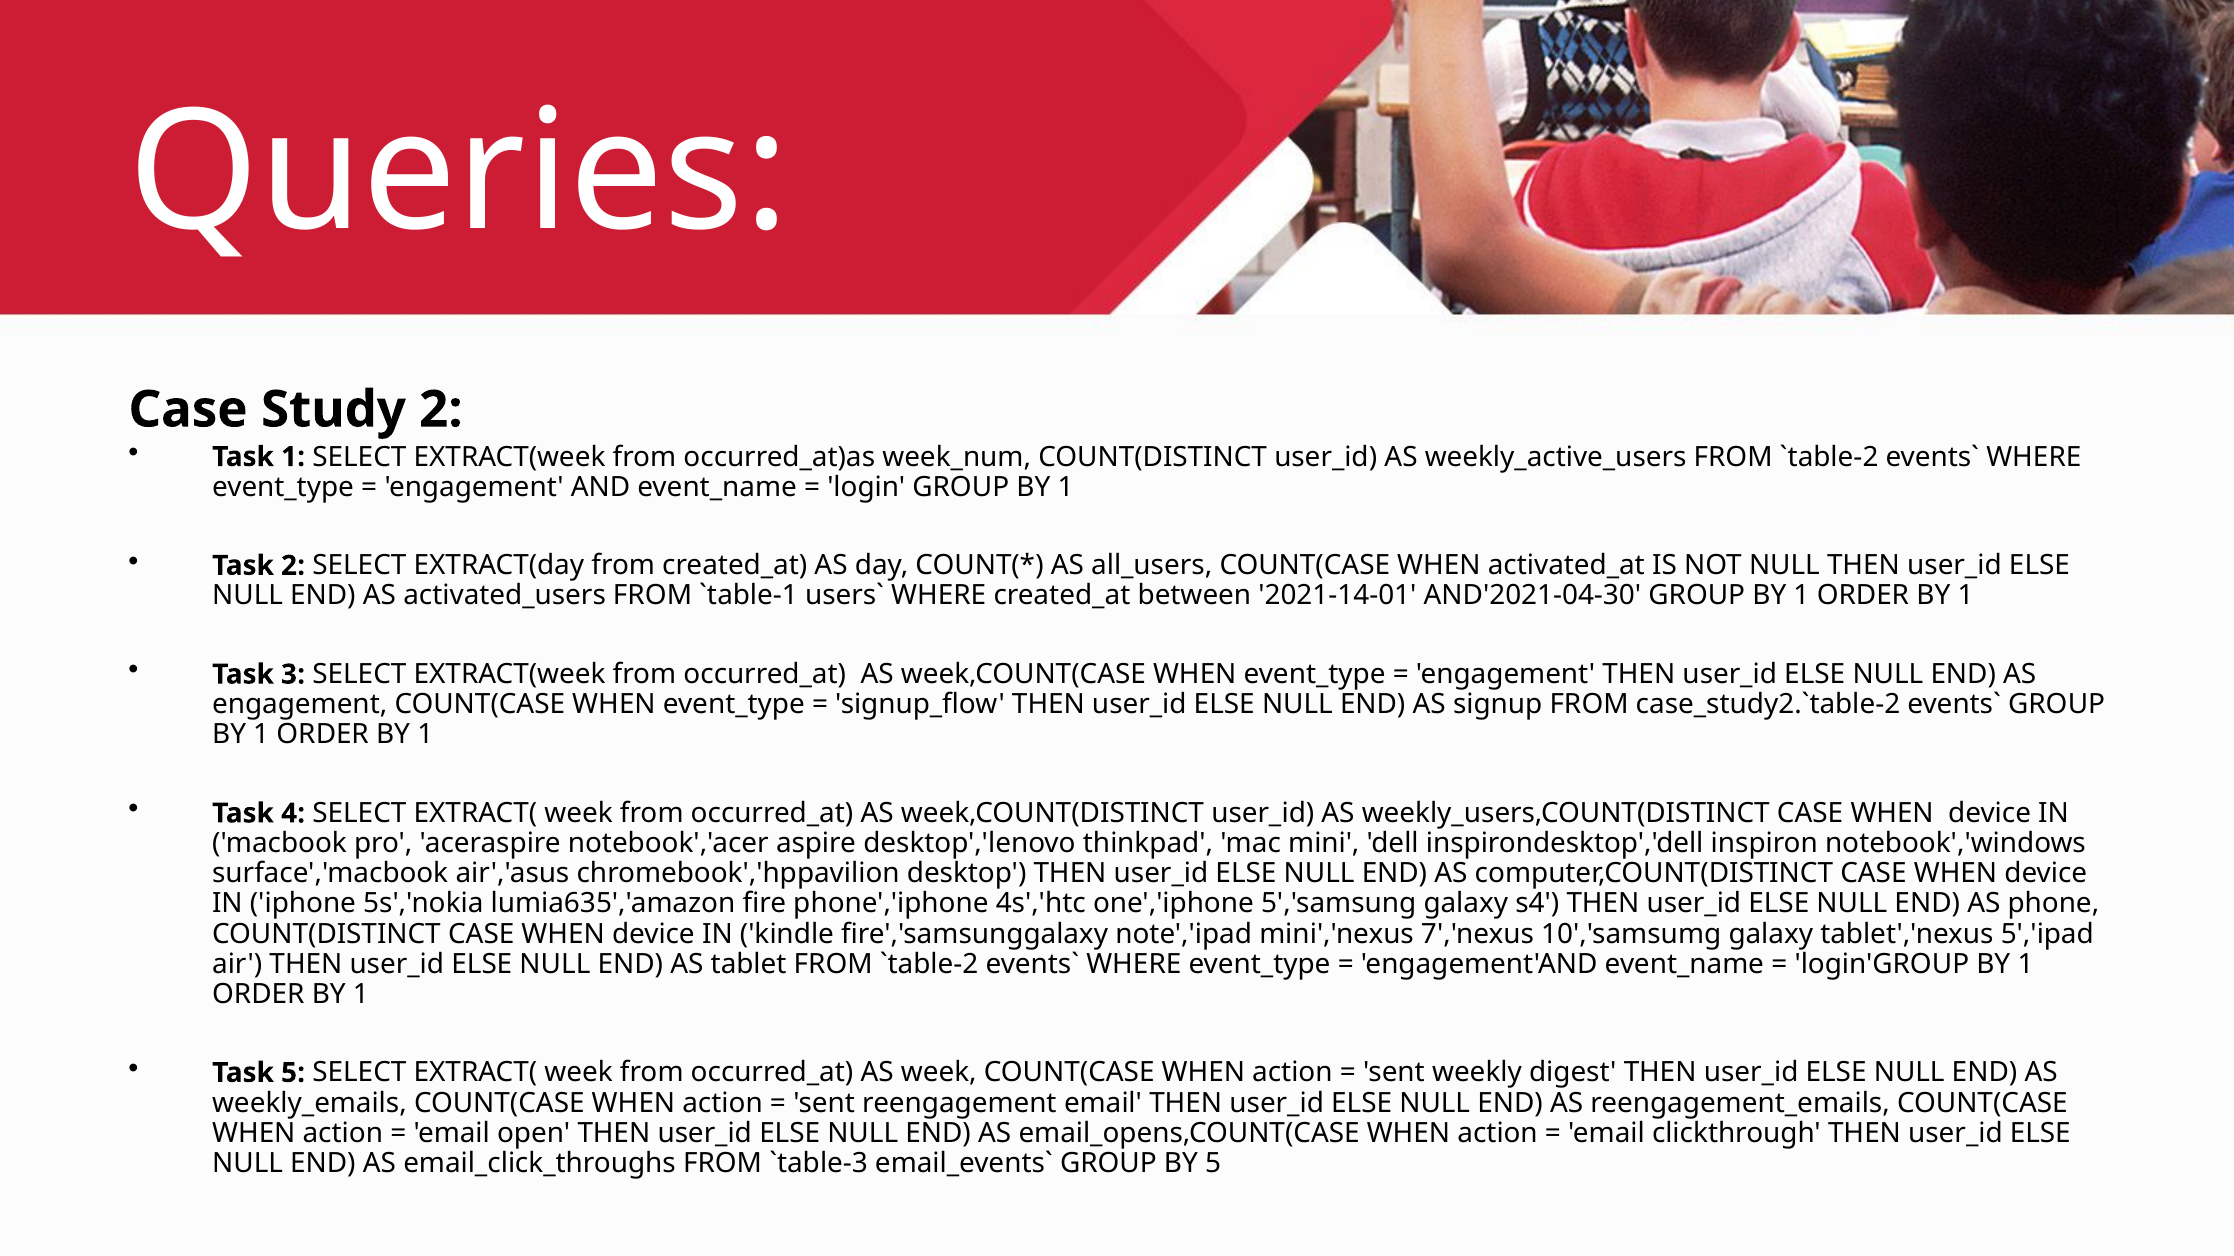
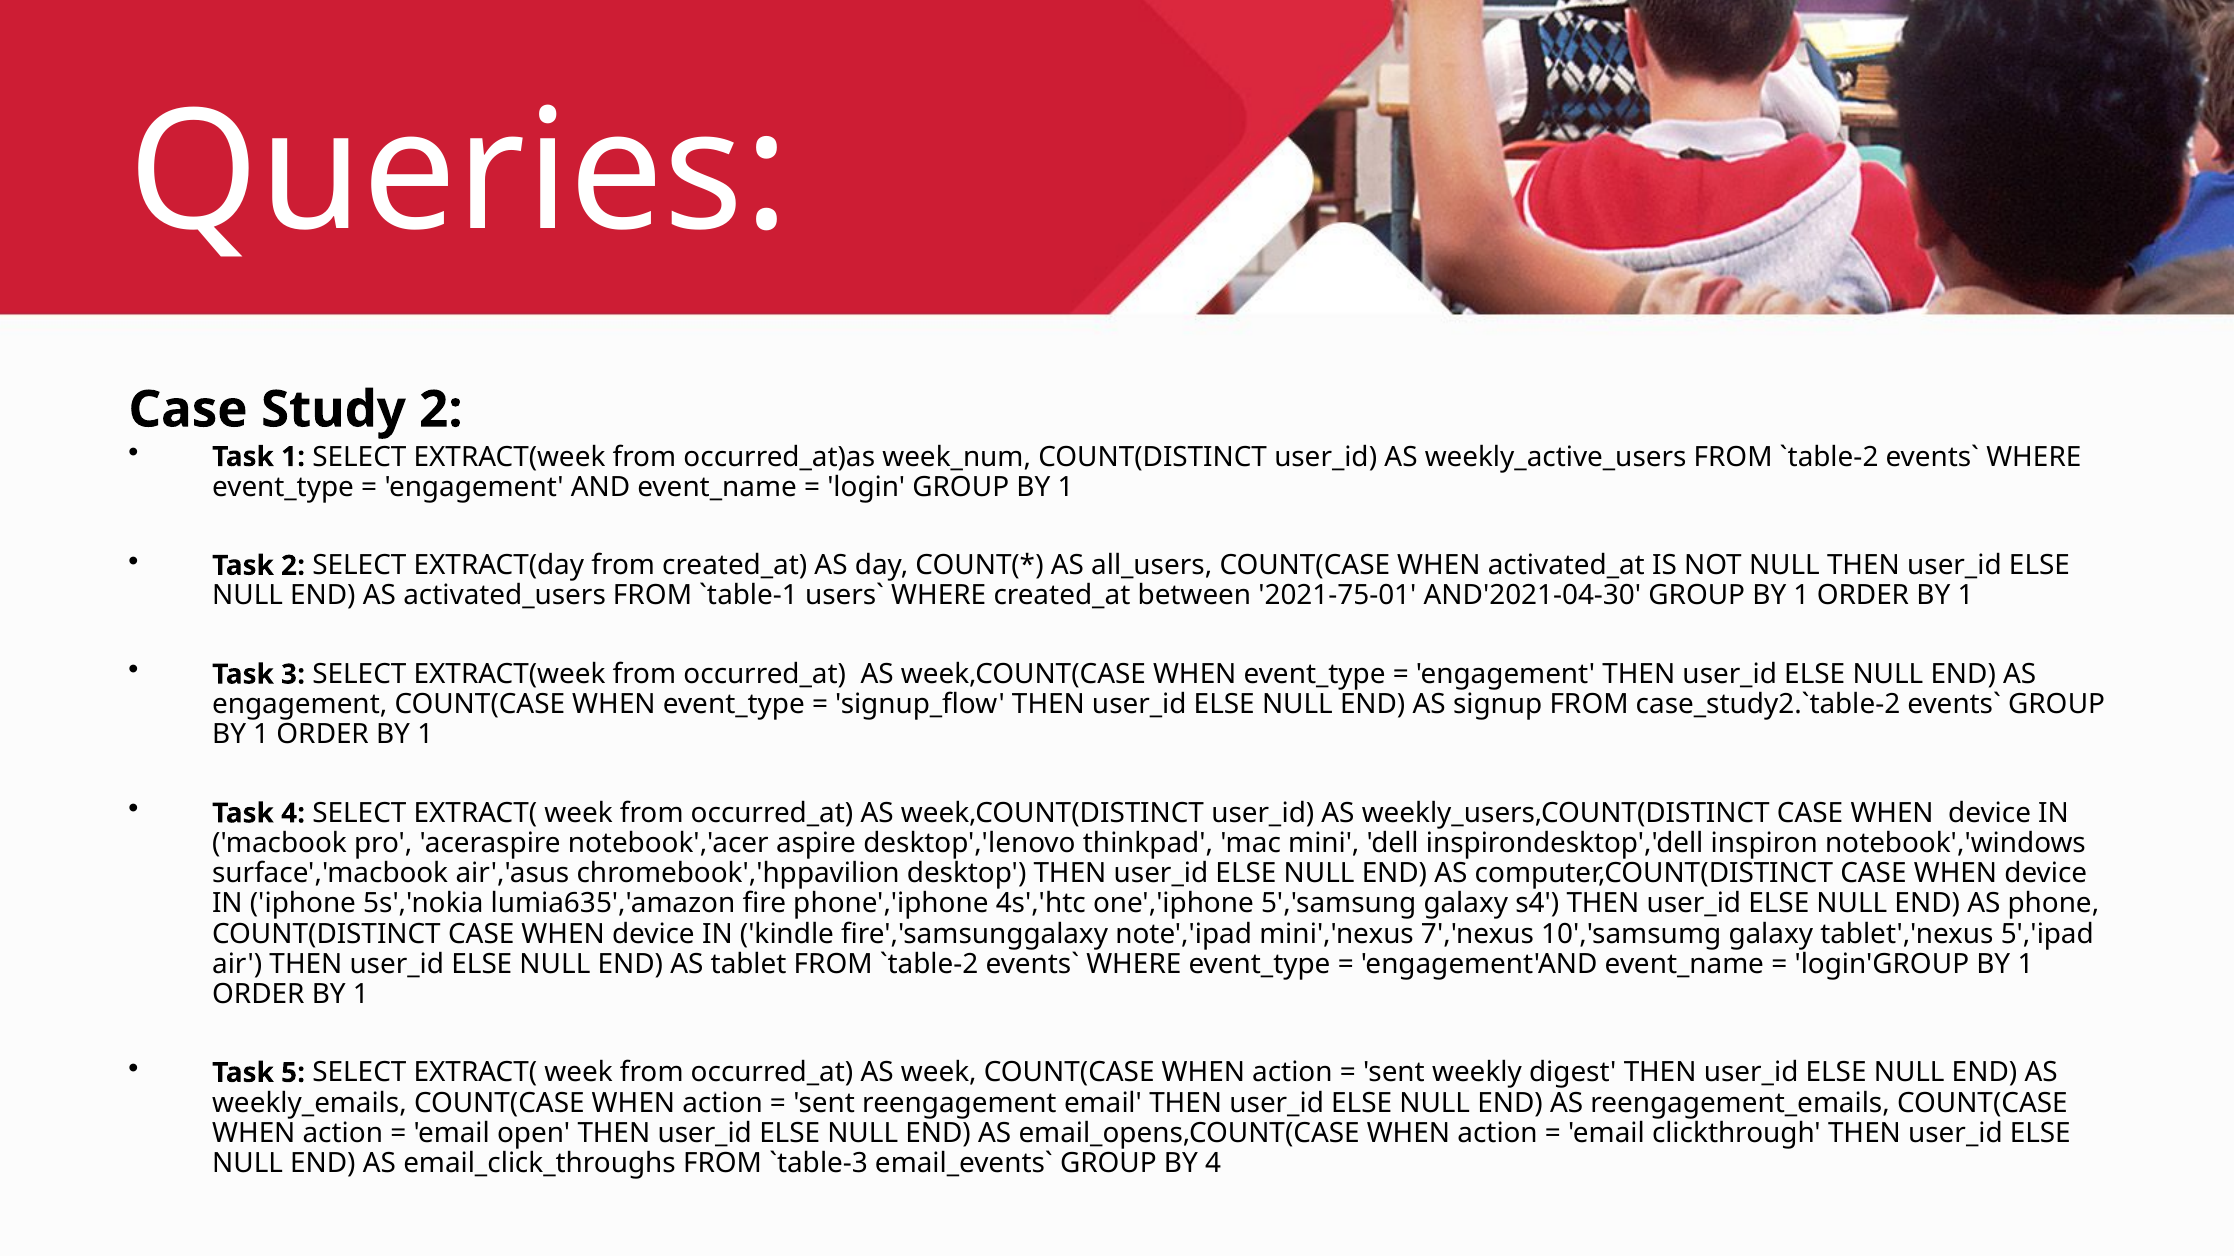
2021-14-01: 2021-14-01 -> 2021-75-01
BY 5: 5 -> 4
